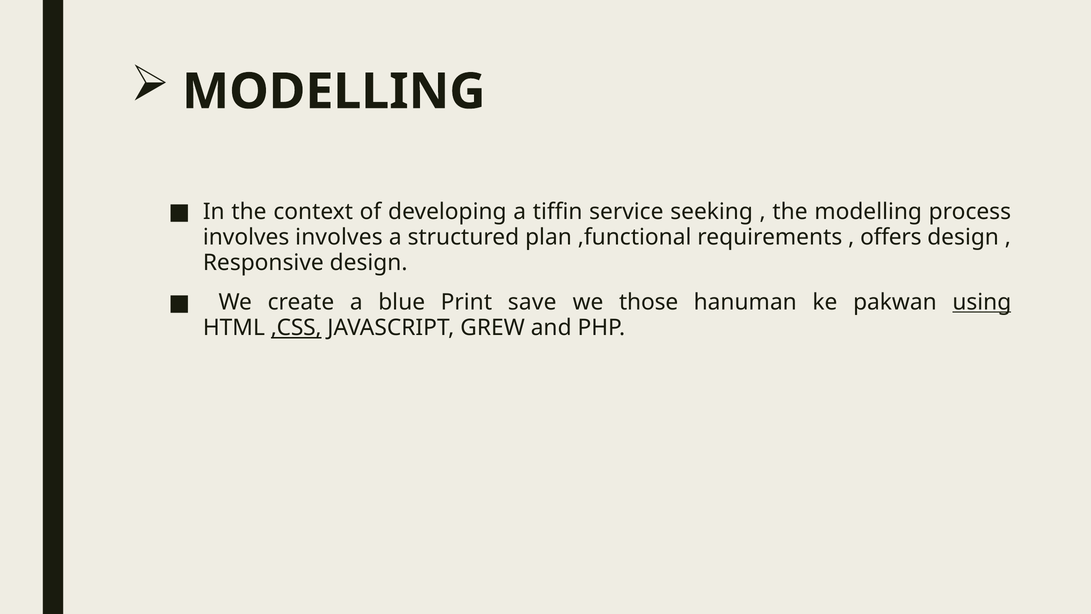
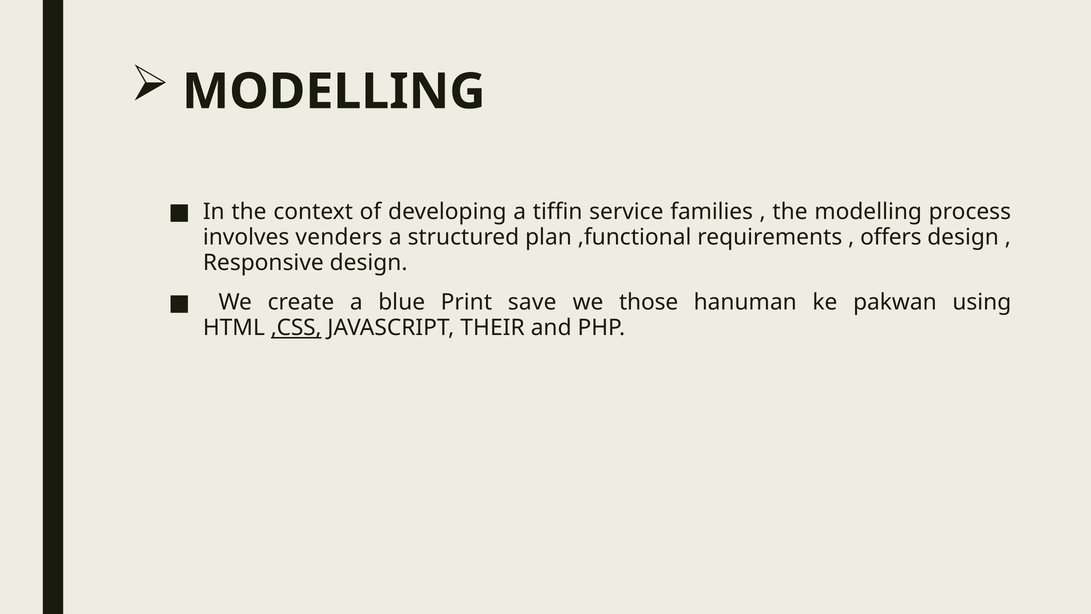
seeking: seeking -> families
involves involves: involves -> venders
using underline: present -> none
GREW: GREW -> THEIR
